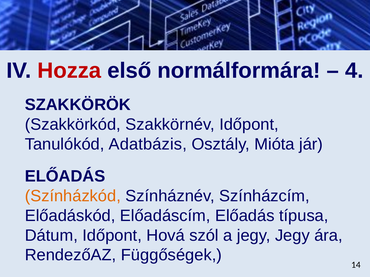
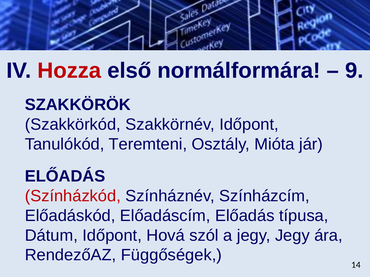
4: 4 -> 9
Adatbázis: Adatbázis -> Teremteni
Színházkód colour: orange -> red
